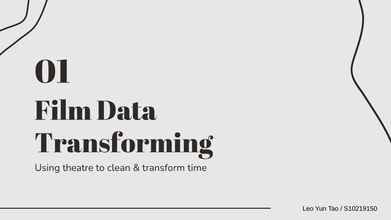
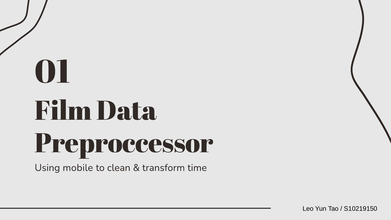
Transforming: Transforming -> Preproccessor
theatre: theatre -> mobile
